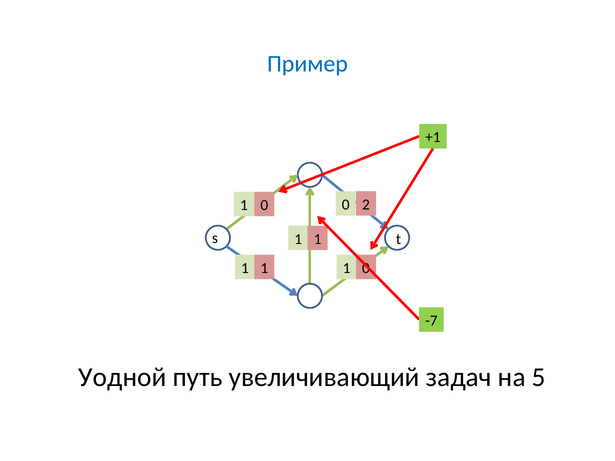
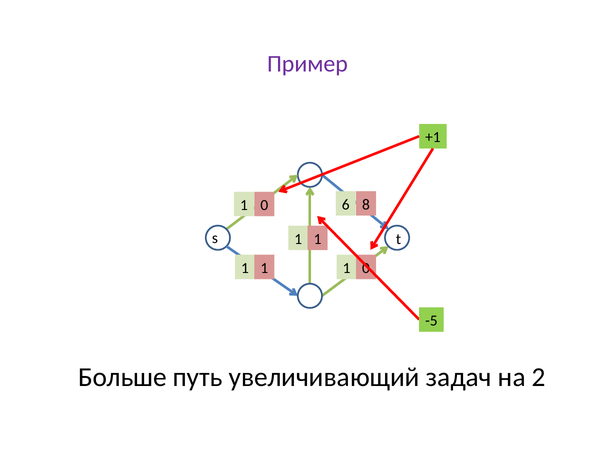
Пример colour: blue -> purple
0 at (346, 205): 0 -> 6
2: 2 -> 8
-7: -7 -> -5
Уодной: Уодной -> Больше
5: 5 -> 2
